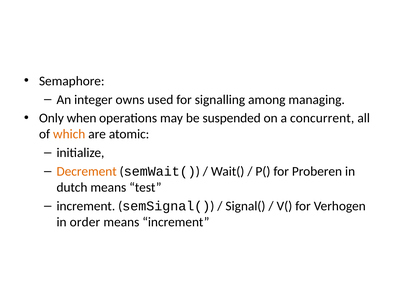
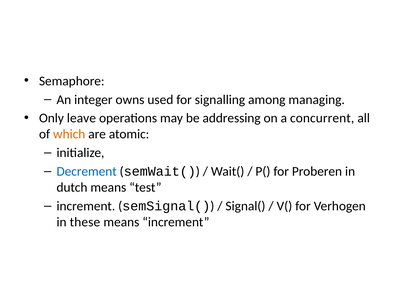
when: when -> leave
suspended: suspended -> addressing
Decrement colour: orange -> blue
order: order -> these
